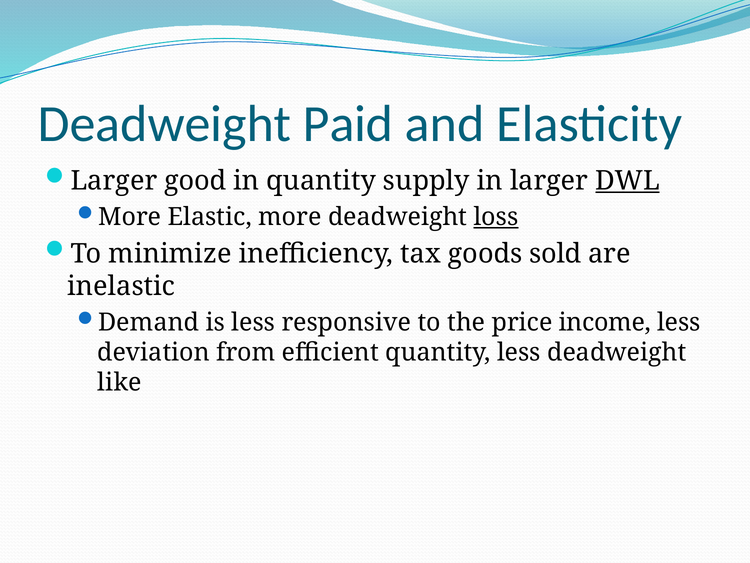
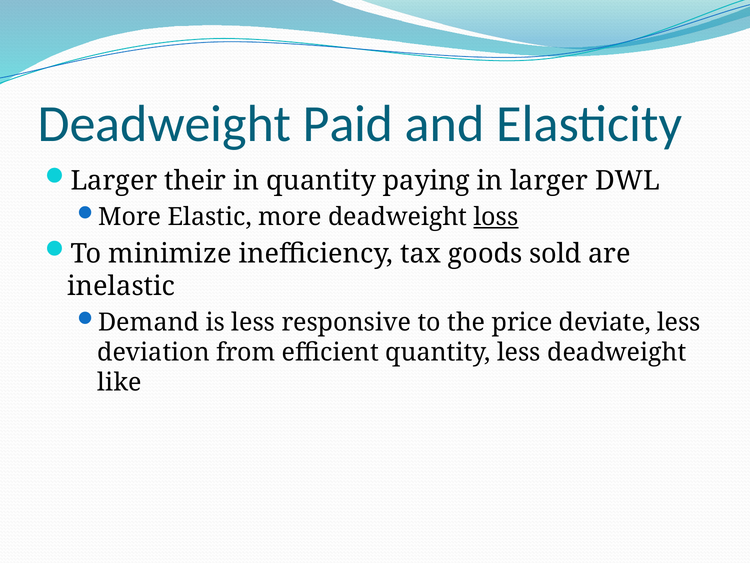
good: good -> their
supply: supply -> paying
DWL underline: present -> none
income: income -> deviate
